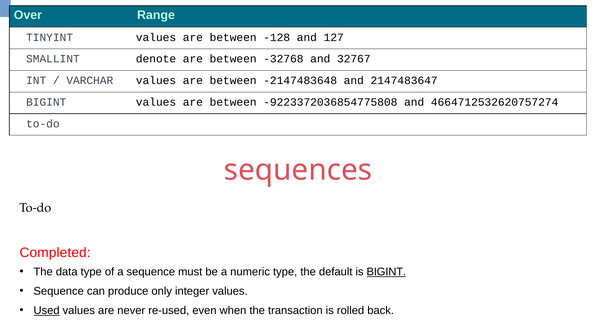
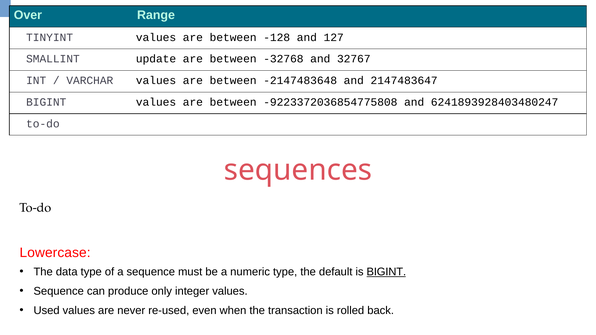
denote: denote -> update
4664712532620757274: 4664712532620757274 -> 6241893928403480247
Completed: Completed -> Lowercase
Used underline: present -> none
